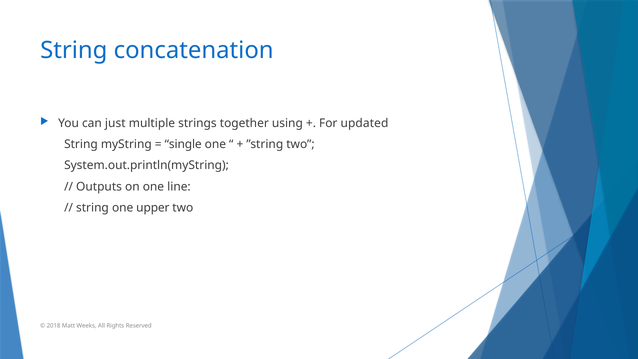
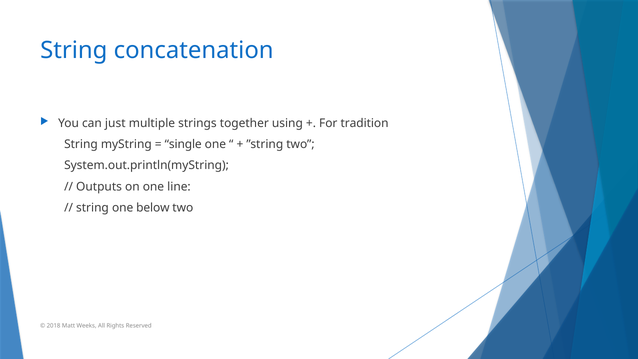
updated: updated -> tradition
upper: upper -> below
